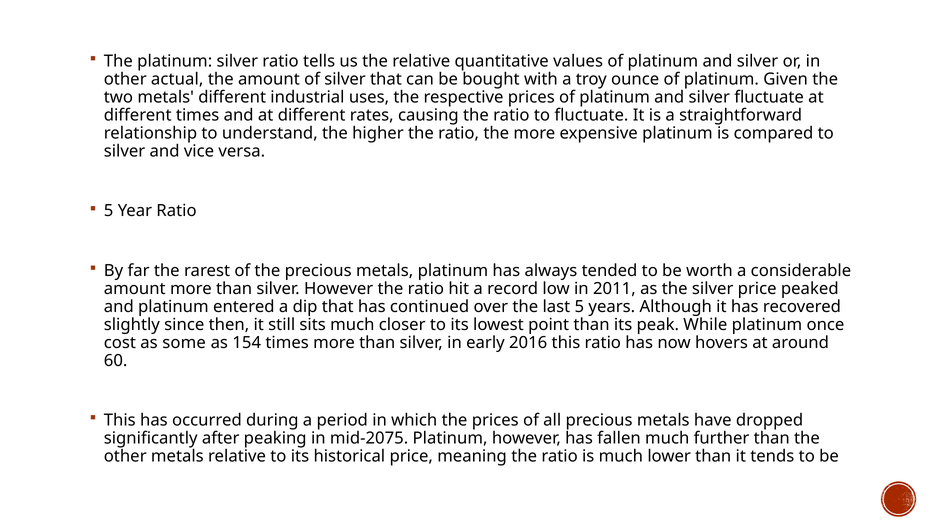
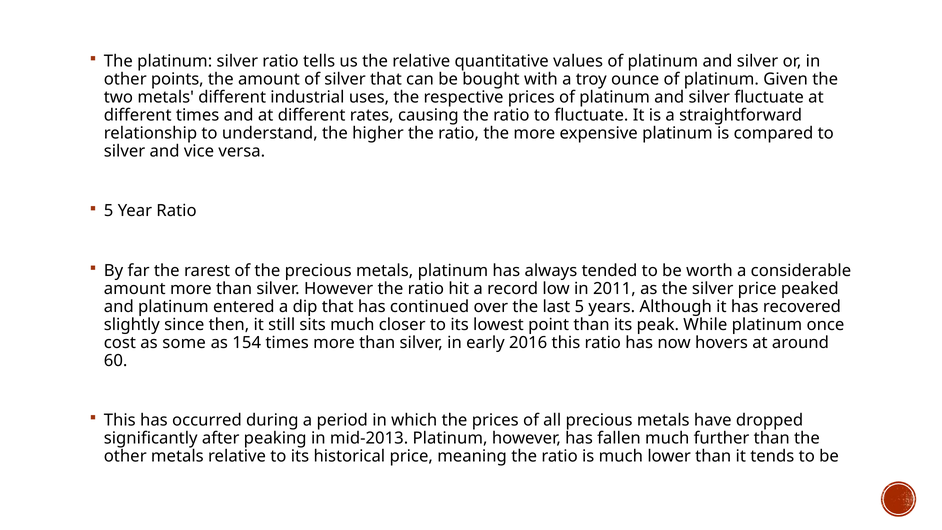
actual: actual -> points
mid-2075: mid-2075 -> mid-2013
